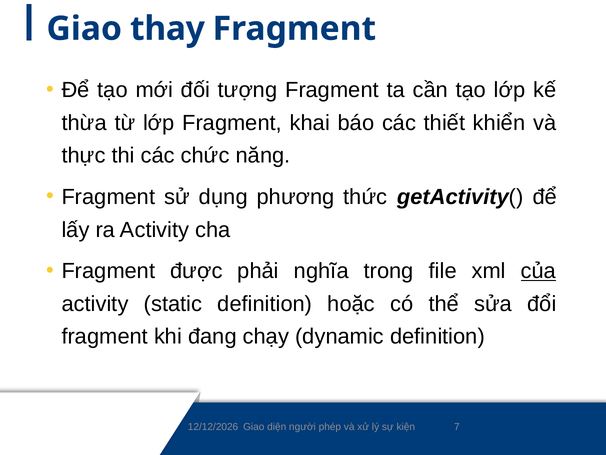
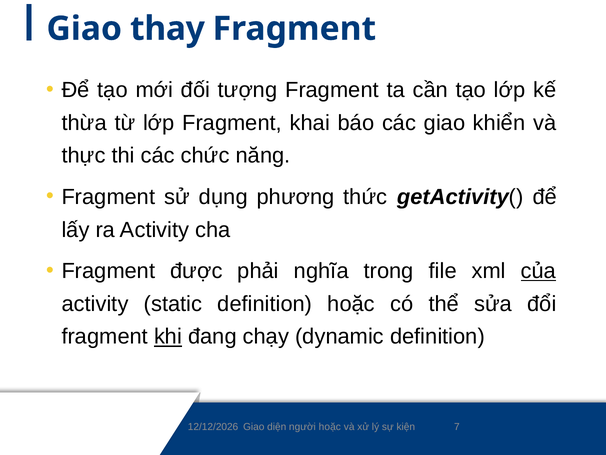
các thiết: thiết -> giao
khi underline: none -> present
người phép: phép -> hoặc
